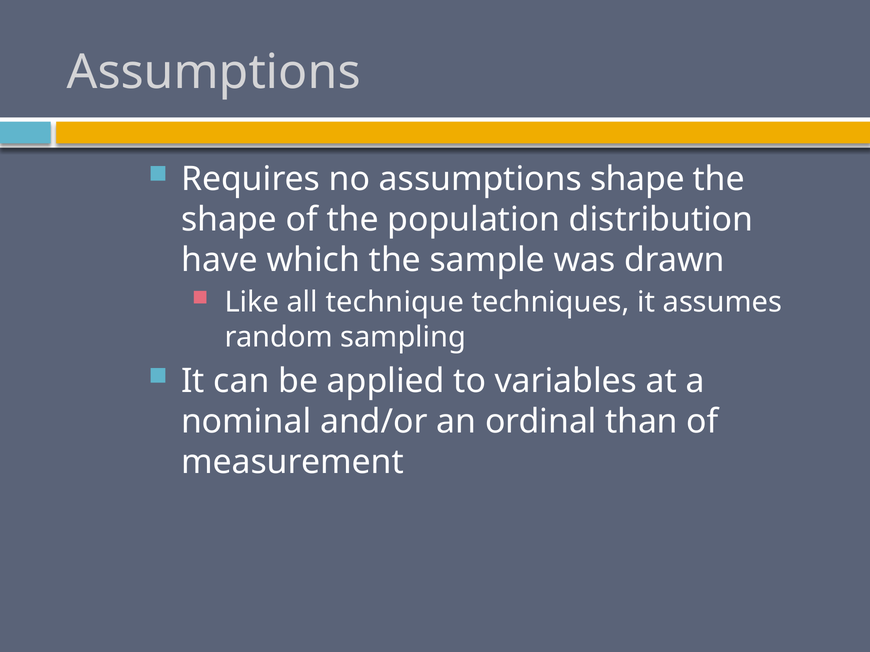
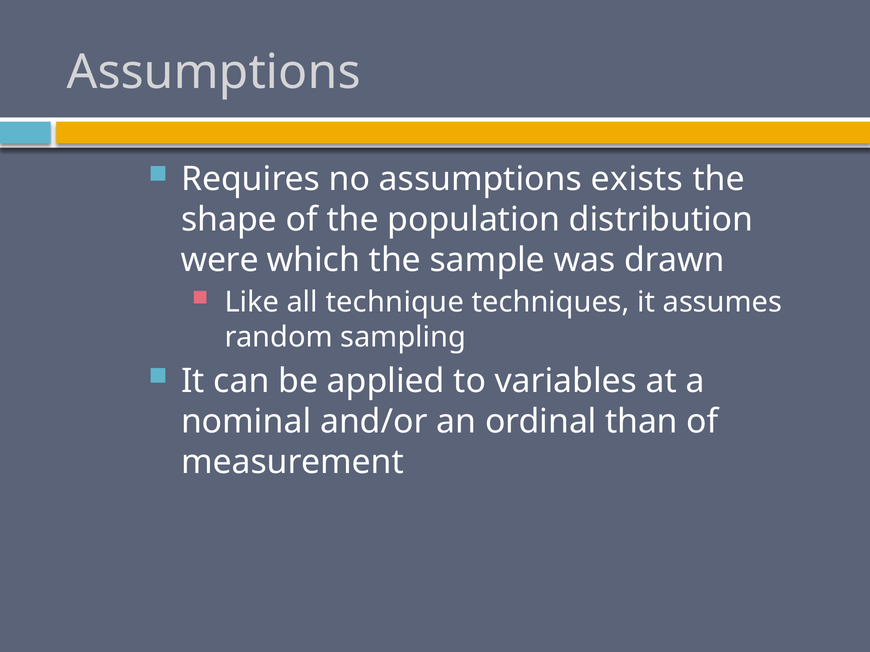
assumptions shape: shape -> exists
have: have -> were
